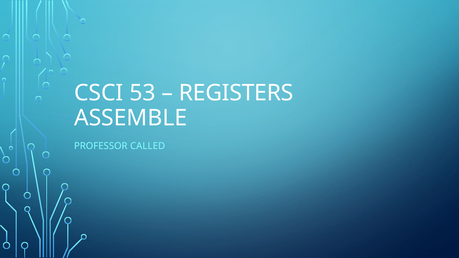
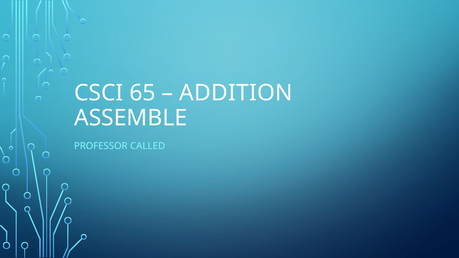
53: 53 -> 65
REGISTERS: REGISTERS -> ADDITION
